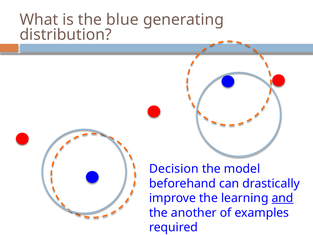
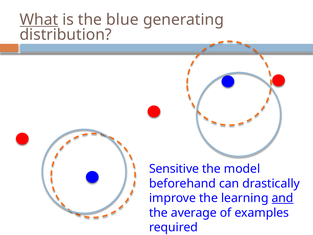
What underline: none -> present
Decision: Decision -> Sensitive
another: another -> average
